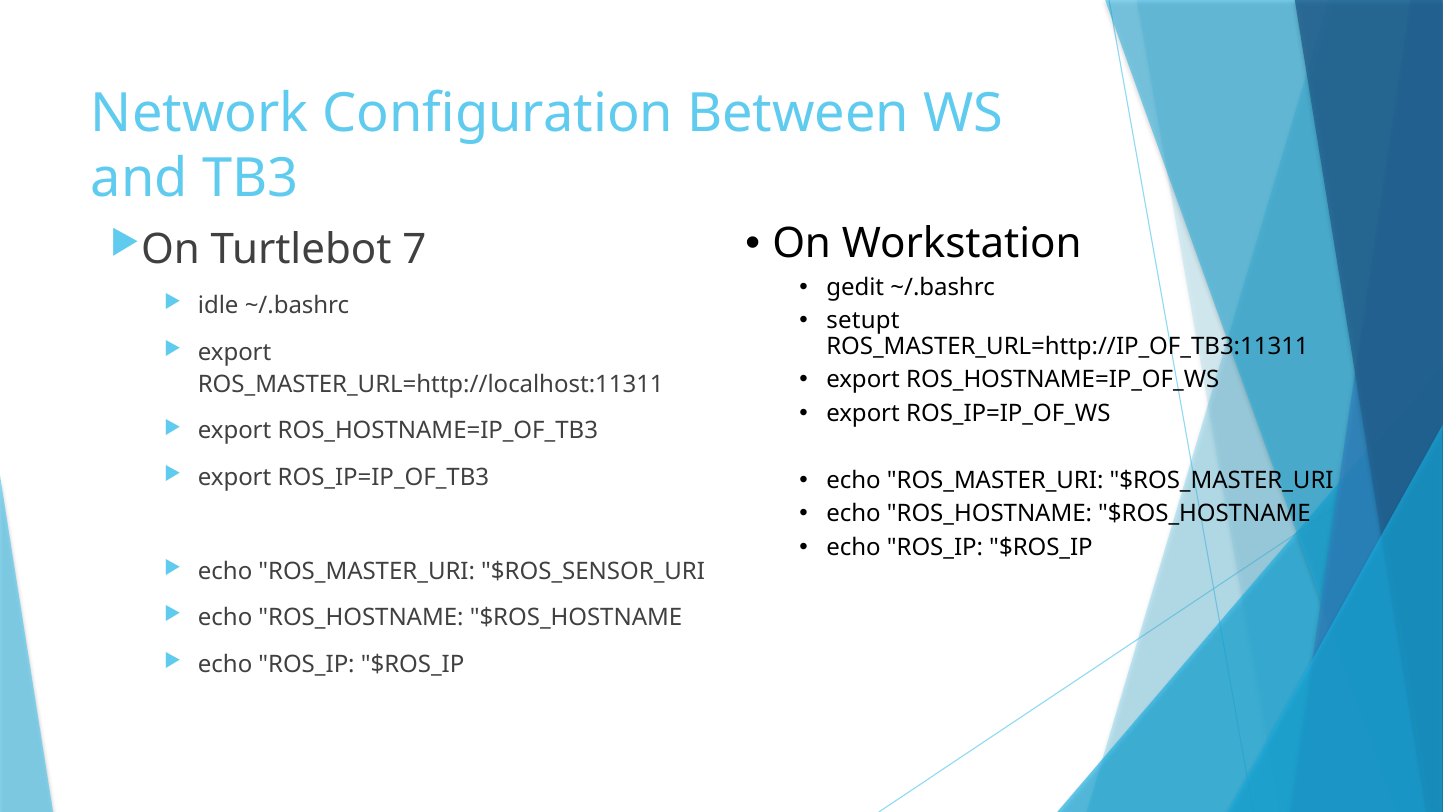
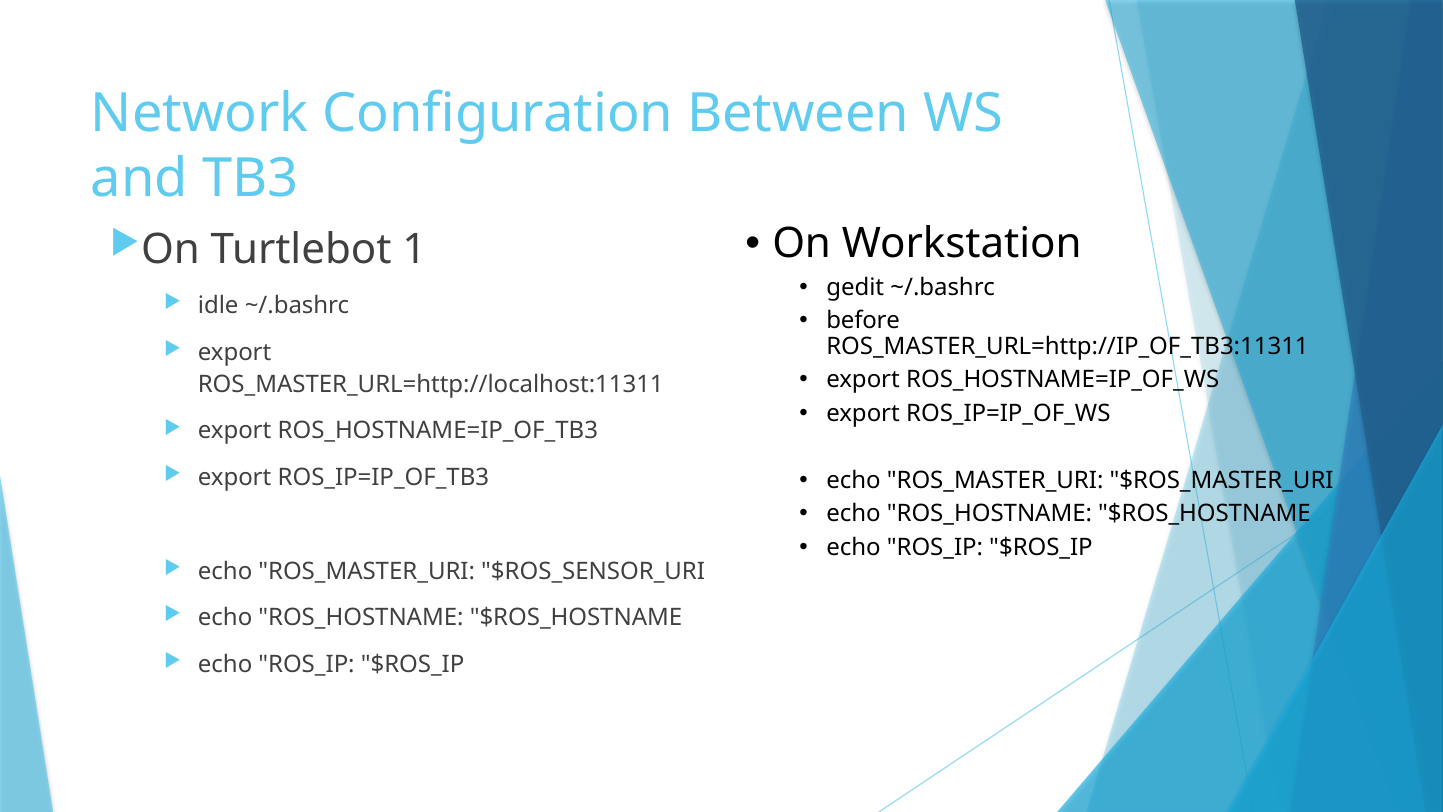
7: 7 -> 1
setupt: setupt -> before
